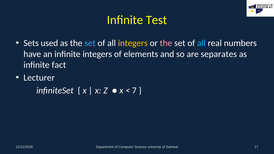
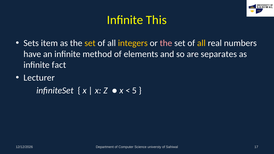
Test: Test -> This
used: used -> item
set at (90, 43) colour: light blue -> yellow
all at (201, 43) colour: light blue -> yellow
infinite integers: integers -> method
7: 7 -> 5
